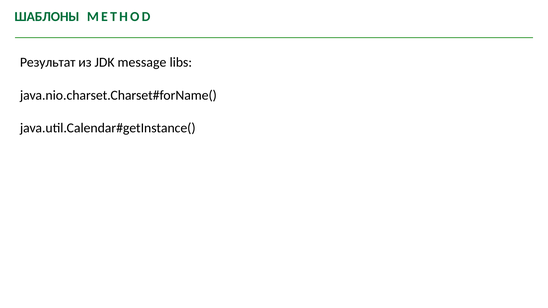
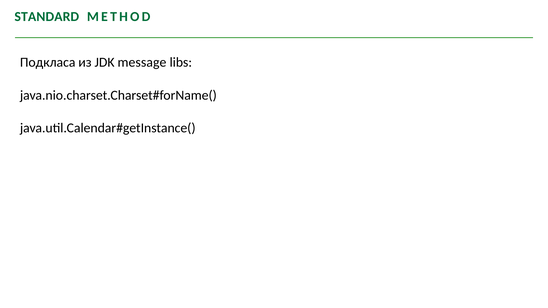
ШАБЛОНЫ: ШАБЛОНЫ -> STANDARD
Результат: Результат -> Подкласа
